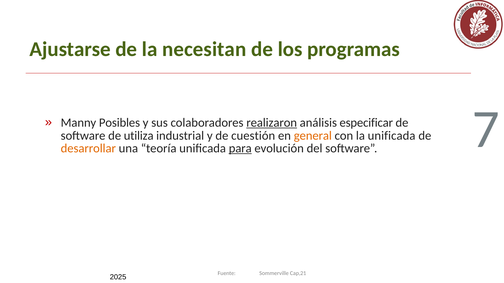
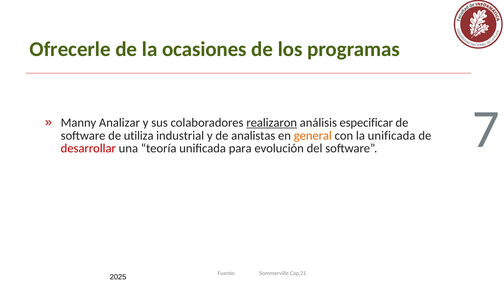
Ajustarse: Ajustarse -> Ofrecerle
necesitan: necesitan -> ocasiones
Posibles: Posibles -> Analizar
cuestión: cuestión -> analistas
desarrollar colour: orange -> red
para underline: present -> none
